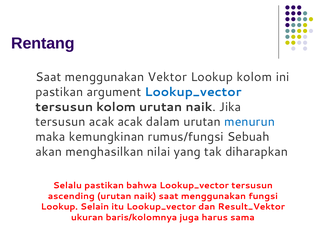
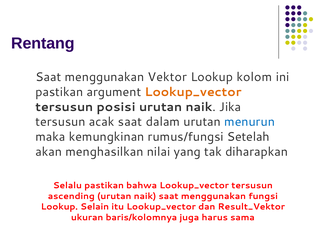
Lookup_vector at (193, 92) colour: blue -> orange
tersusun kolom: kolom -> posisi
acak acak: acak -> saat
Sebuah: Sebuah -> Setelah
